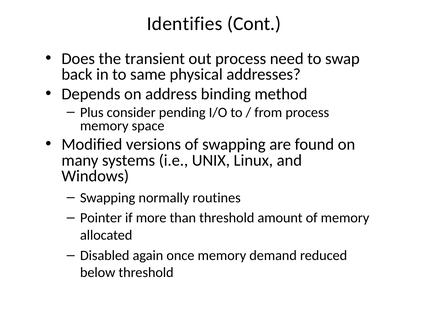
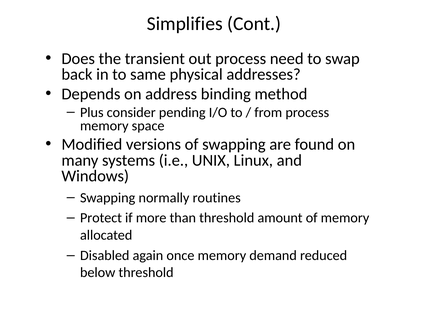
Identifies: Identifies -> Simplifies
Pointer: Pointer -> Protect
